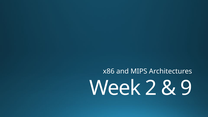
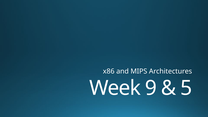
2: 2 -> 9
9: 9 -> 5
